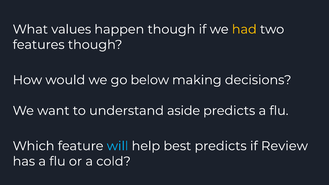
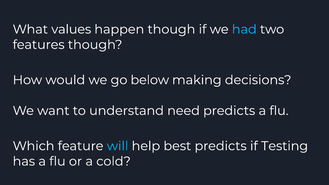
had colour: yellow -> light blue
aside: aside -> need
Review: Review -> Testing
